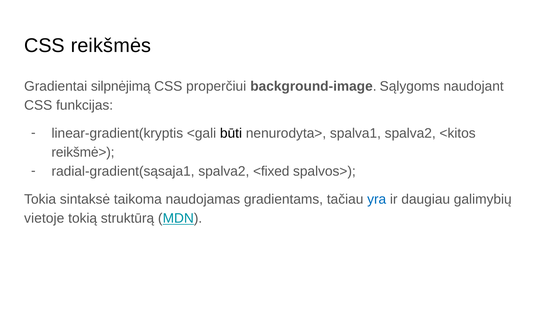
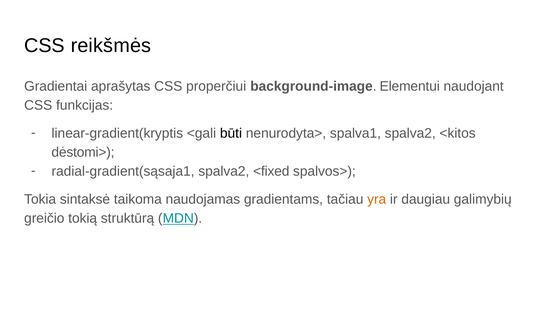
silpnėjimą: silpnėjimą -> aprašytas
Sąlygoms: Sąlygoms -> Elementui
reikšmė>: reikšmė> -> dėstomi>
yra colour: blue -> orange
vietoje: vietoje -> greičio
